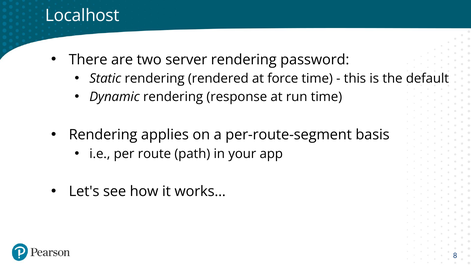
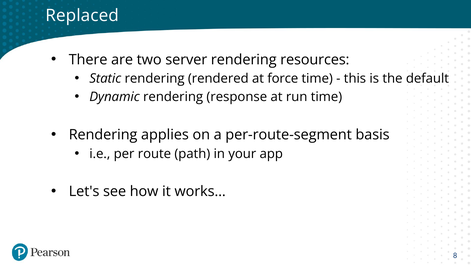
Localhost: Localhost -> Replaced
password: password -> resources
